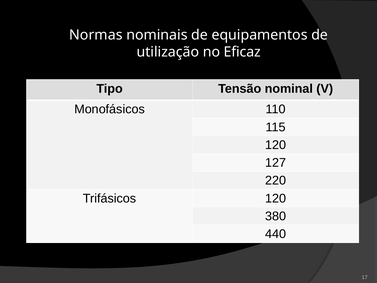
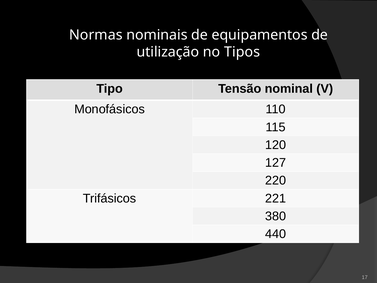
Eficaz: Eficaz -> Tipos
Trifásicos 120: 120 -> 221
